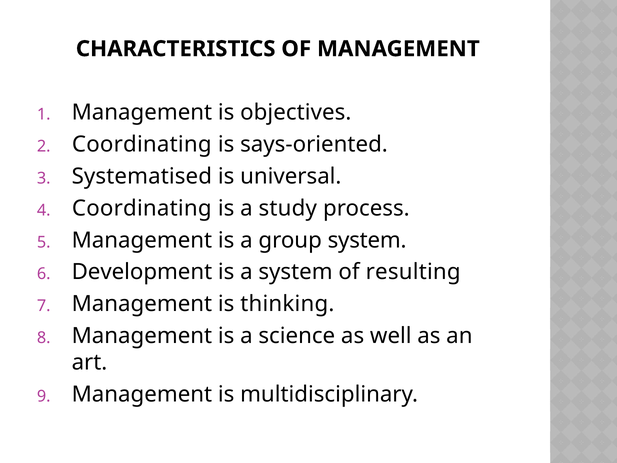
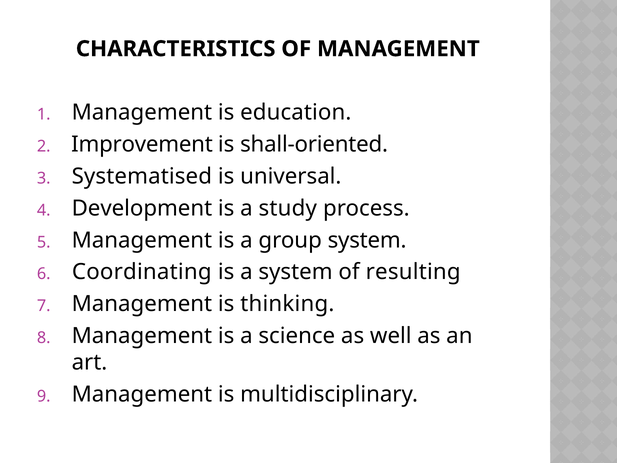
objectives: objectives -> education
Coordinating at (142, 144): Coordinating -> Improvement
says-oriented: says-oriented -> shall-oriented
Coordinating at (142, 208): Coordinating -> Development
Development: Development -> Coordinating
